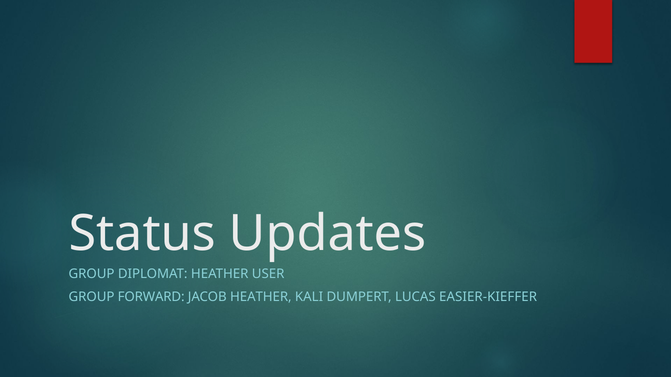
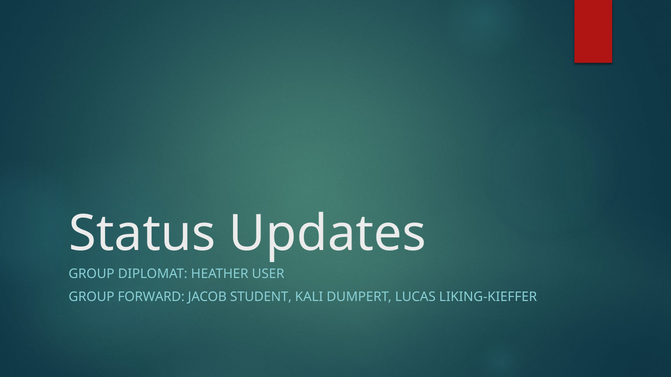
JACOB HEATHER: HEATHER -> STUDENT
EASIER-KIEFFER: EASIER-KIEFFER -> LIKING-KIEFFER
